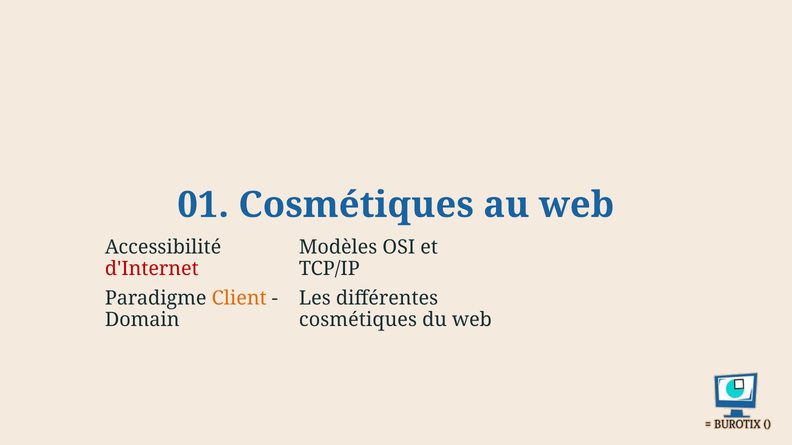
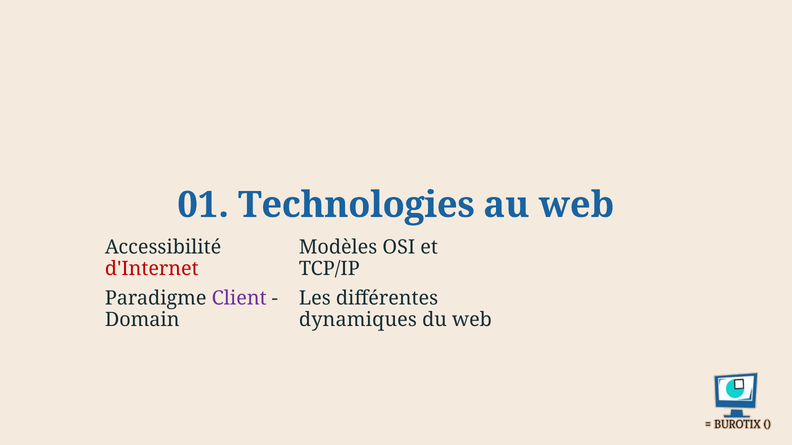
01 Cosmétiques: Cosmétiques -> Technologies
Client colour: orange -> purple
cosmétiques at (358, 320): cosmétiques -> dynamiques
